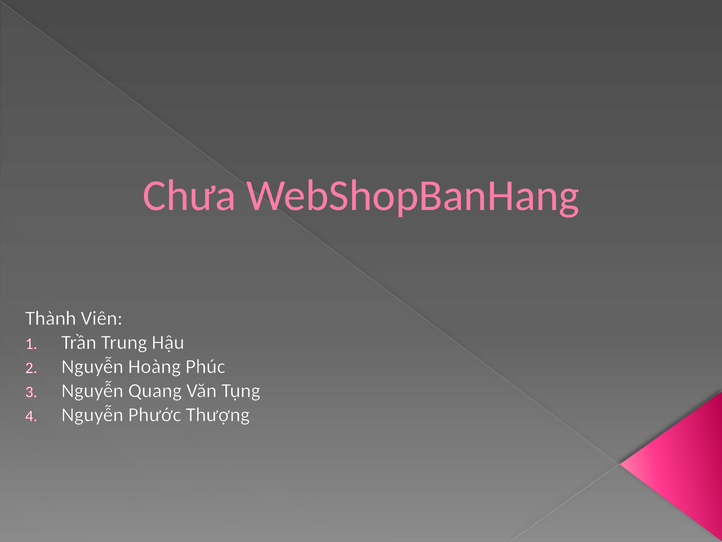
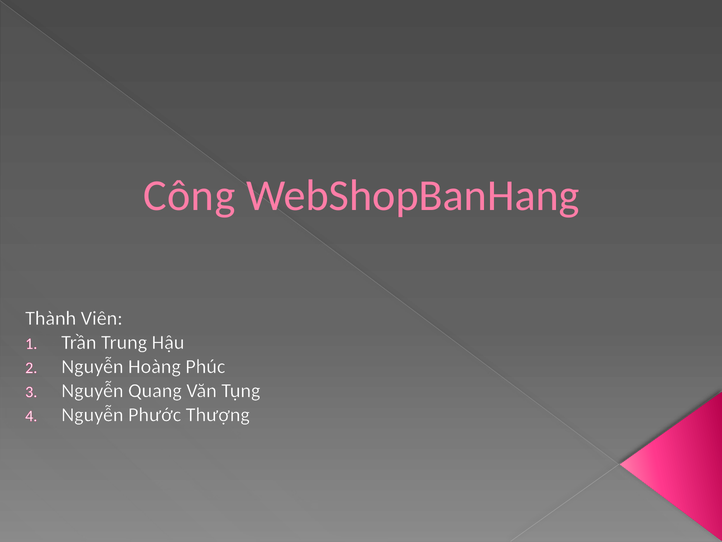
Chưa: Chưa -> Công
